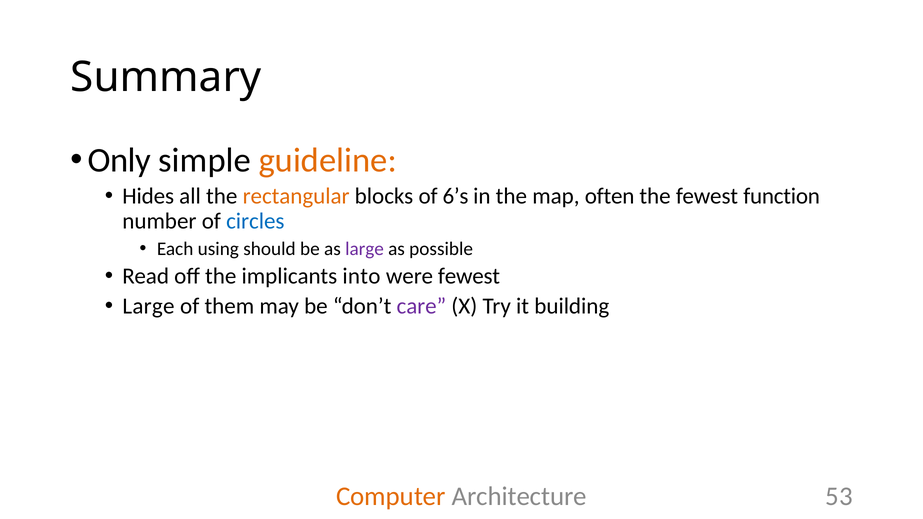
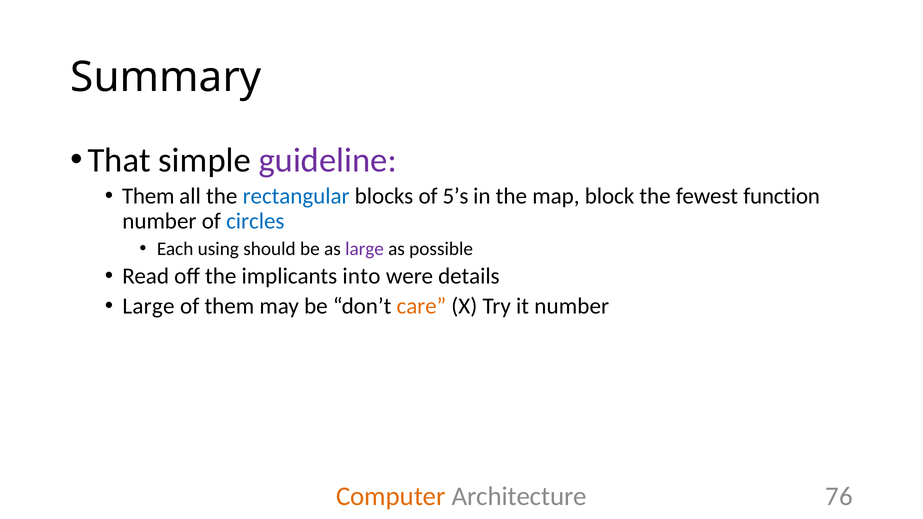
Only: Only -> That
guideline colour: orange -> purple
Hides at (148, 196): Hides -> Them
rectangular colour: orange -> blue
6’s: 6’s -> 5’s
often: often -> block
were fewest: fewest -> details
care colour: purple -> orange
it building: building -> number
53: 53 -> 76
